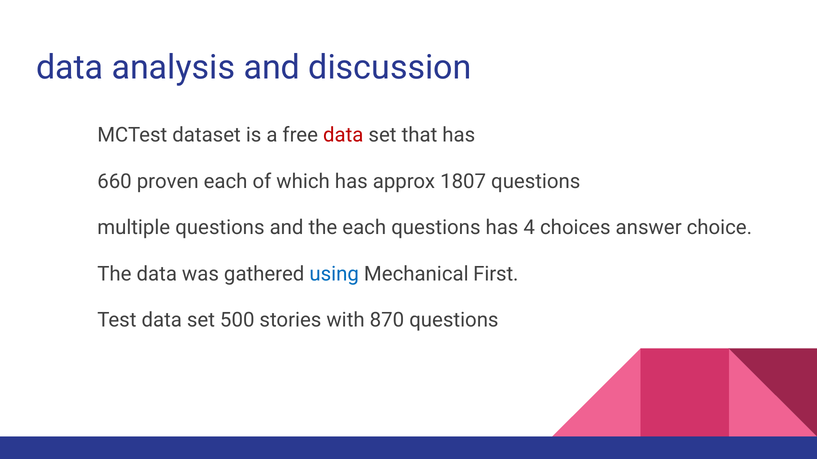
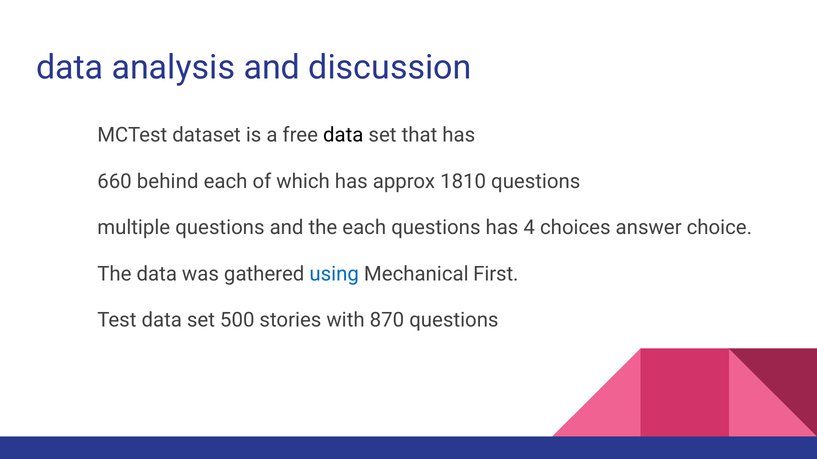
data at (343, 135) colour: red -> black
proven: proven -> behind
1807: 1807 -> 1810
